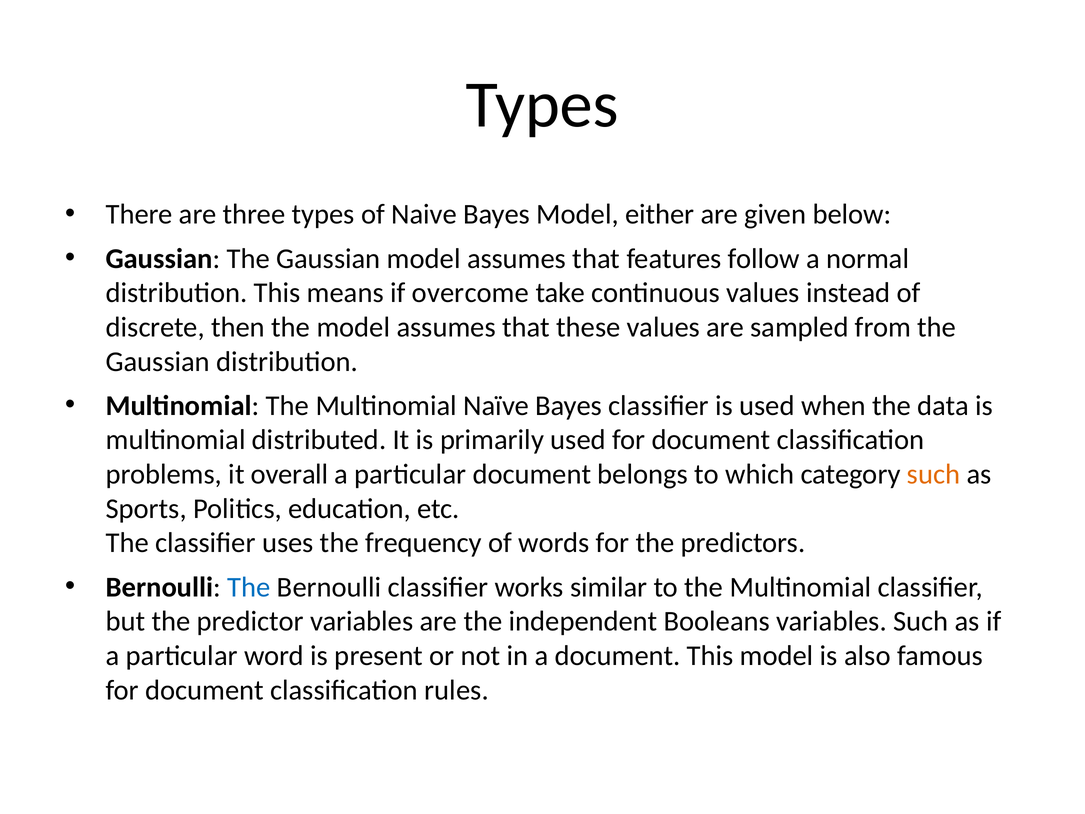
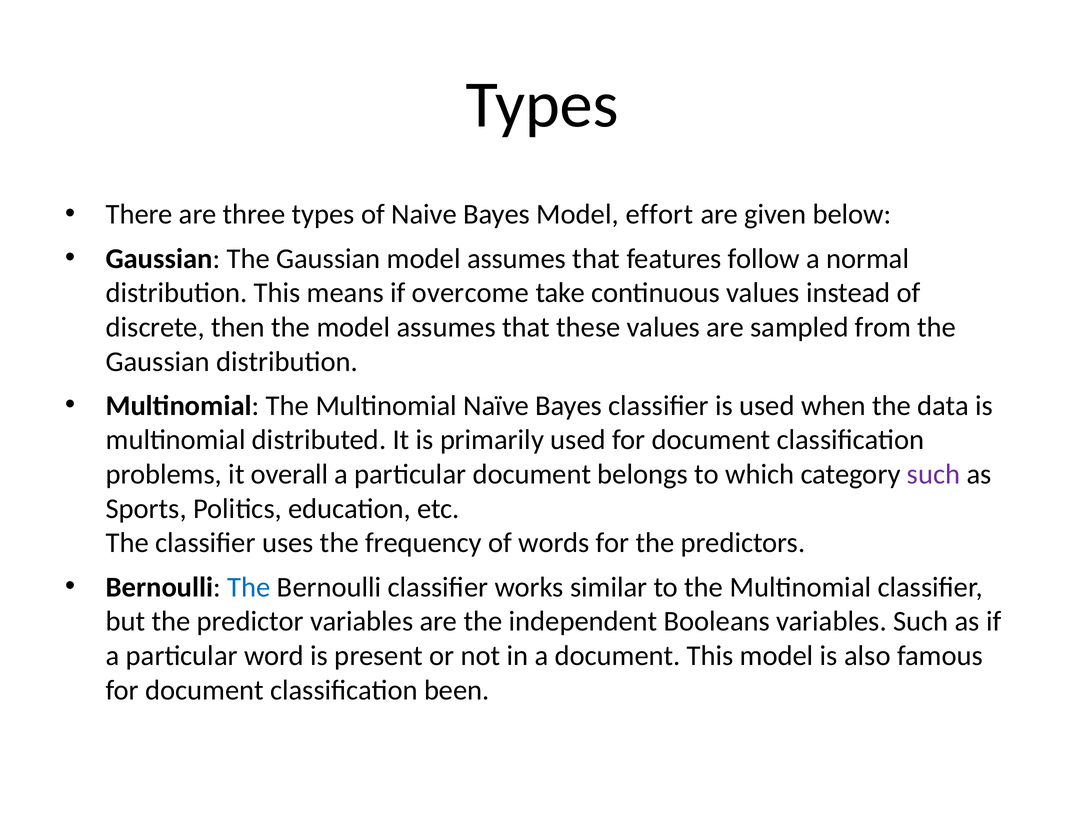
either: either -> effort
such at (934, 474) colour: orange -> purple
rules: rules -> been
